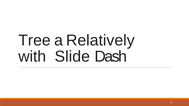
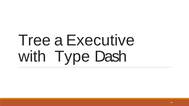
Relatively: Relatively -> Executive
Slide: Slide -> Type
